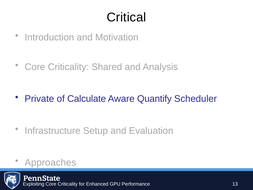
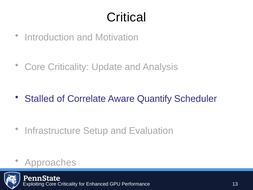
Shared: Shared -> Update
Private: Private -> Stalled
Calculate: Calculate -> Correlate
